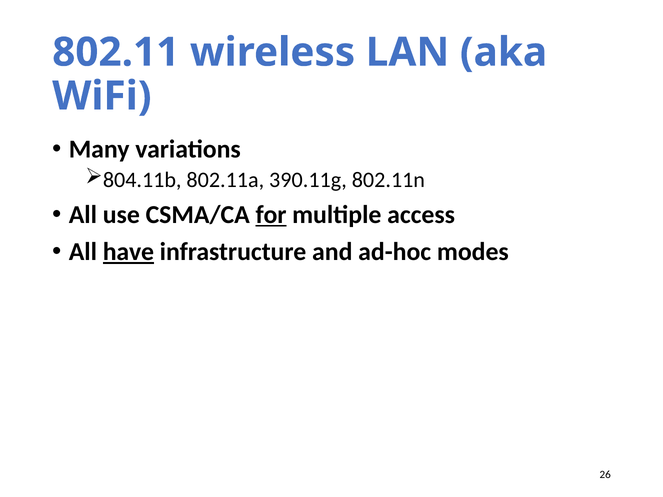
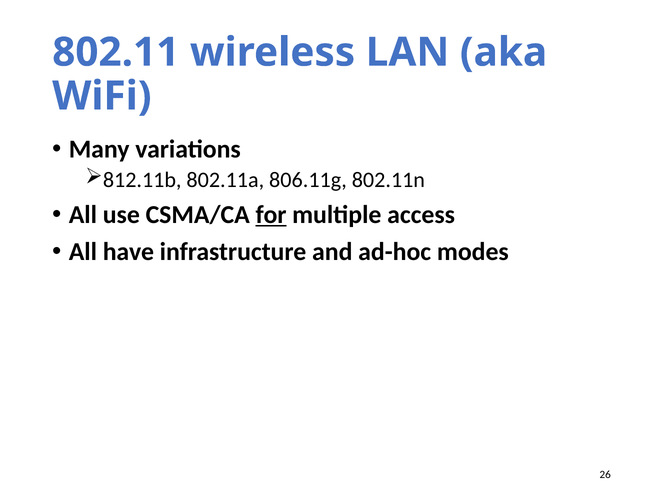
804.11b: 804.11b -> 812.11b
390.11g: 390.11g -> 806.11g
have underline: present -> none
